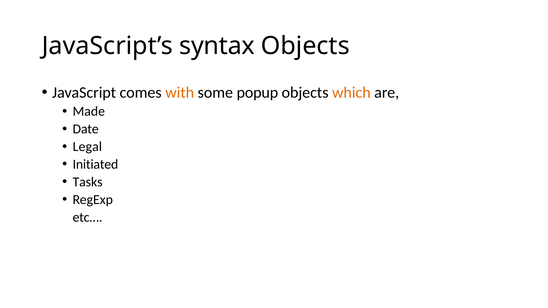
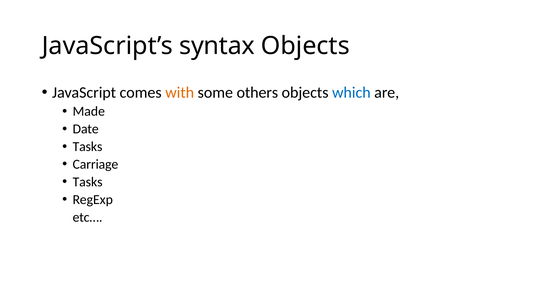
popup: popup -> others
which colour: orange -> blue
Legal at (87, 147): Legal -> Tasks
Initiated: Initiated -> Carriage
